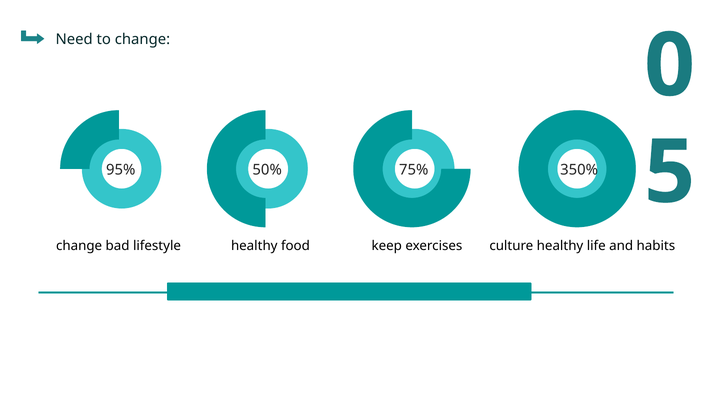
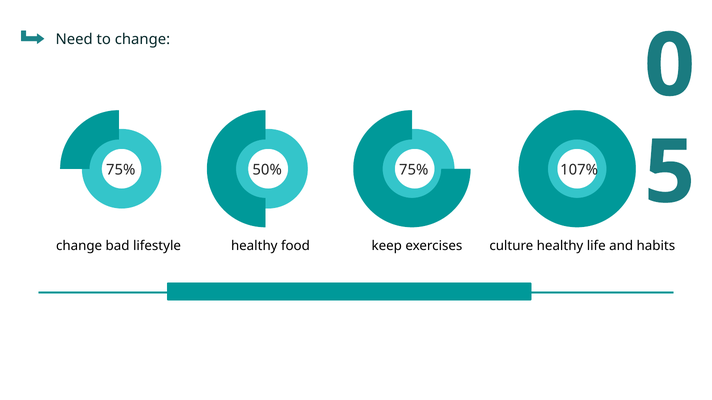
95% at (121, 170): 95% -> 75%
350%: 350% -> 107%
